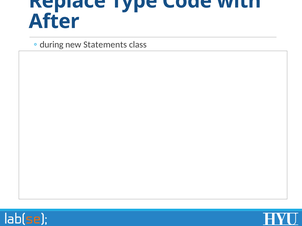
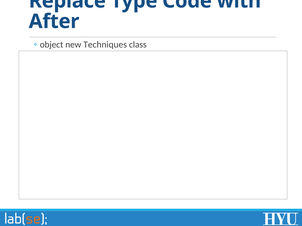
during: during -> object
Statements: Statements -> Techniques
